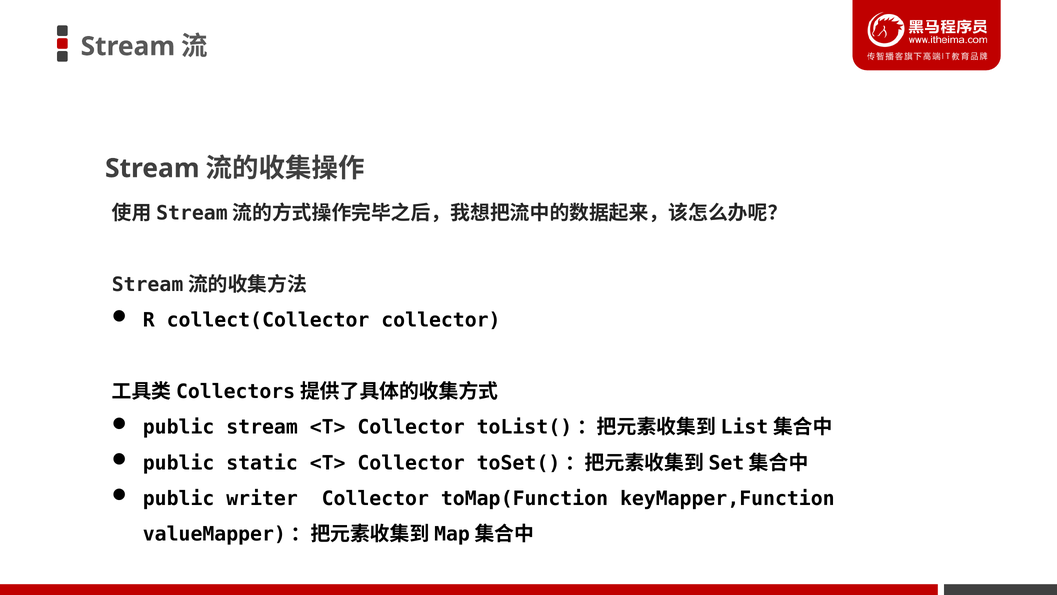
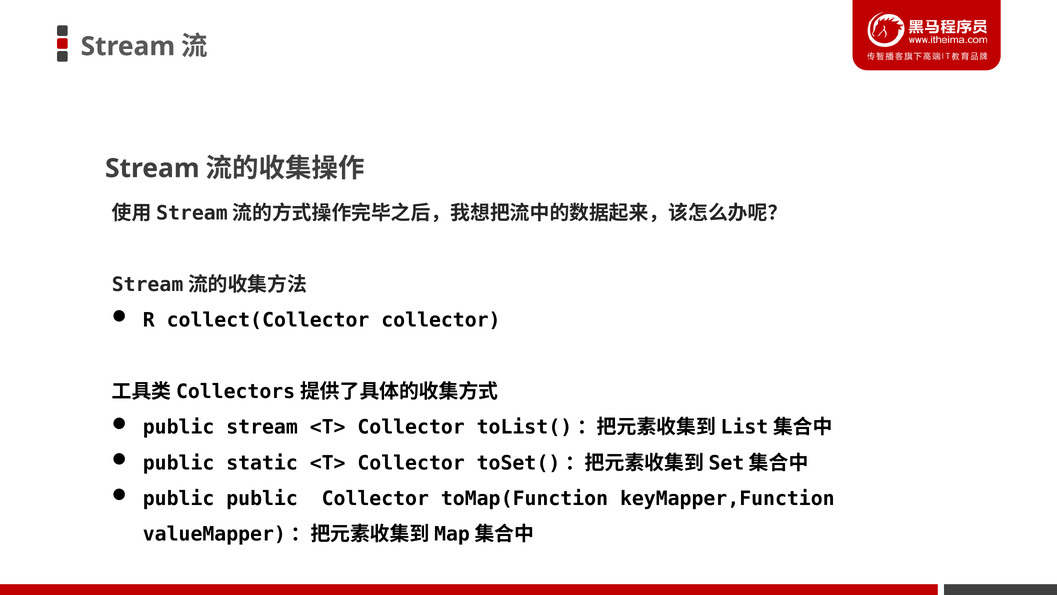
public writer: writer -> public
